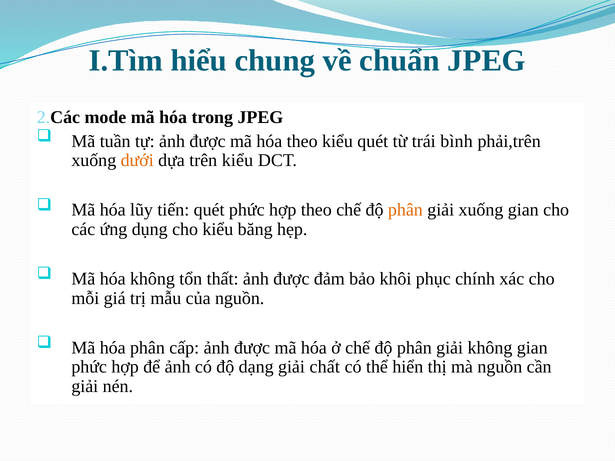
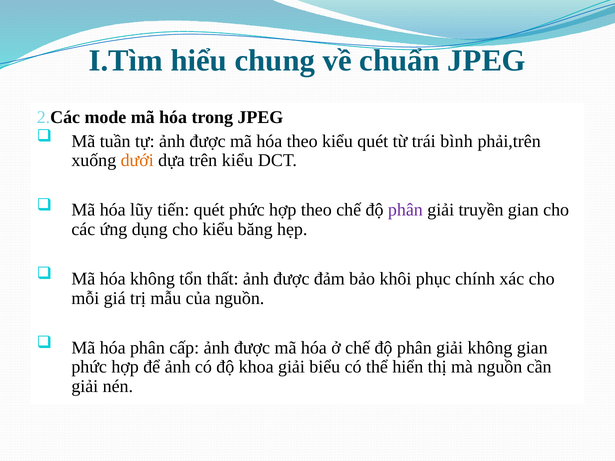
phân at (405, 210) colour: orange -> purple
giải xuống: xuống -> truyền
dạng: dạng -> khoa
chất: chất -> biểu
